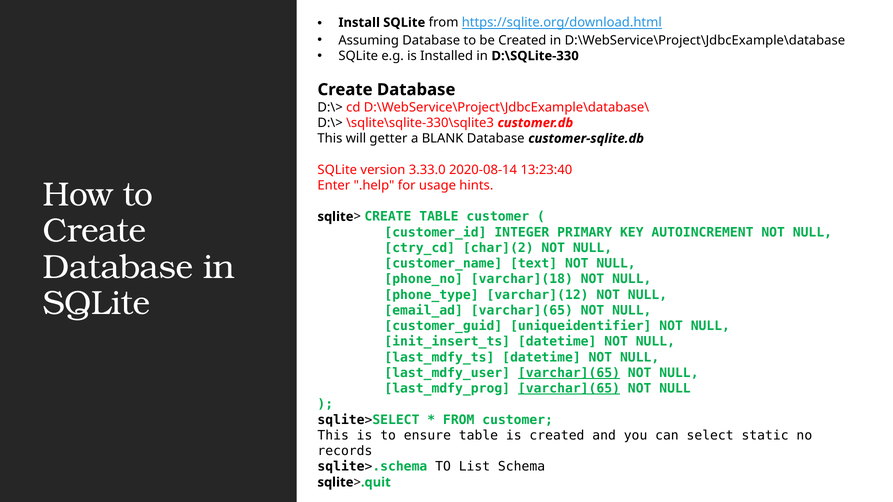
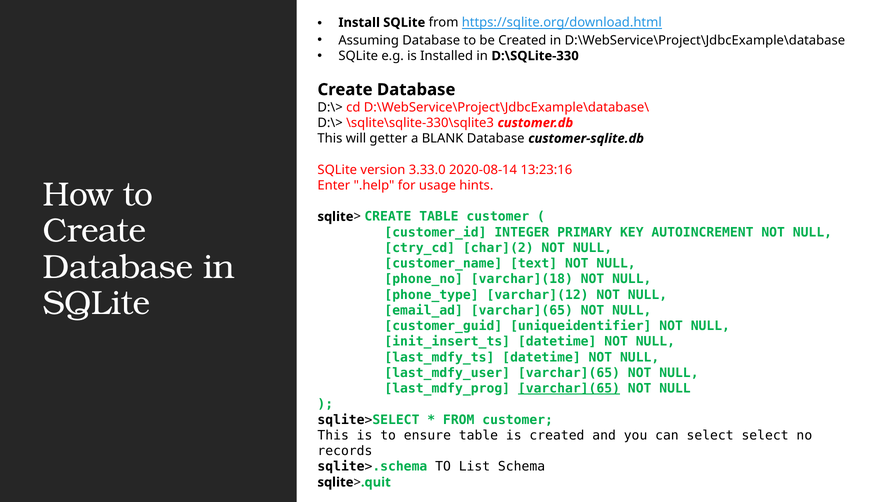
13:23:40: 13:23:40 -> 13:23:16
varchar](65 at (569, 373) underline: present -> none
select static: static -> select
